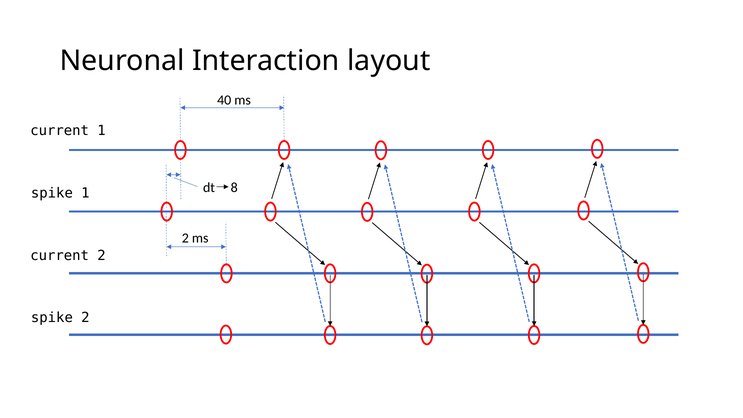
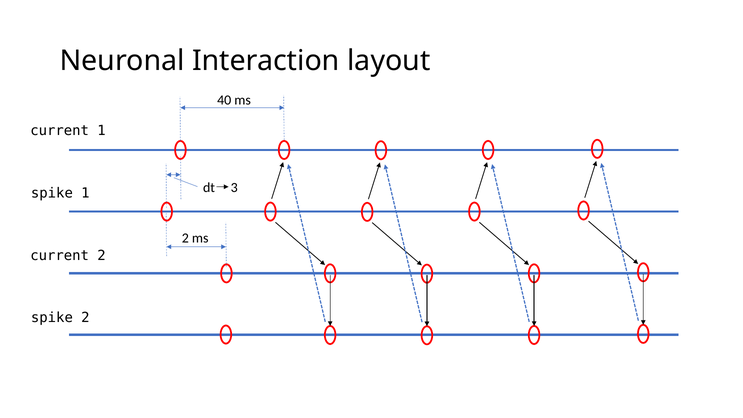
8: 8 -> 3
